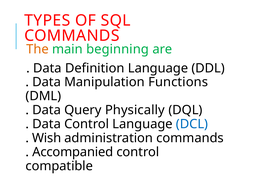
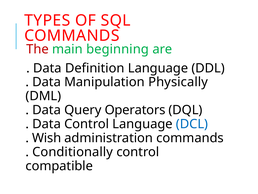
The colour: orange -> red
Functions: Functions -> Physically
Physically: Physically -> Operators
Accompanied: Accompanied -> Conditionally
